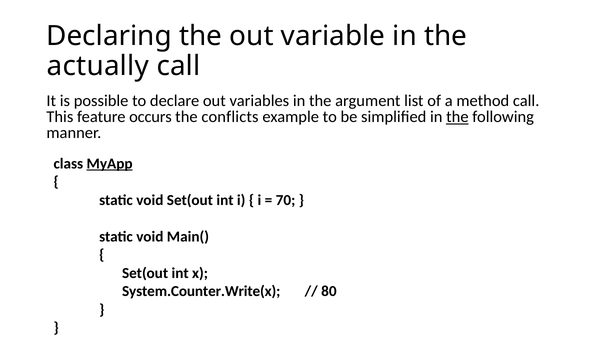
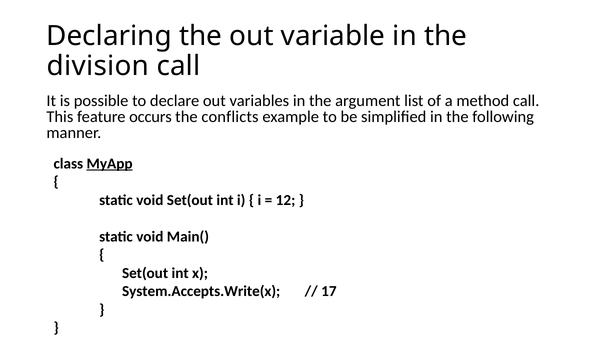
actually: actually -> division
the at (457, 117) underline: present -> none
70: 70 -> 12
System.Counter.Write(x: System.Counter.Write(x -> System.Accepts.Write(x
80: 80 -> 17
